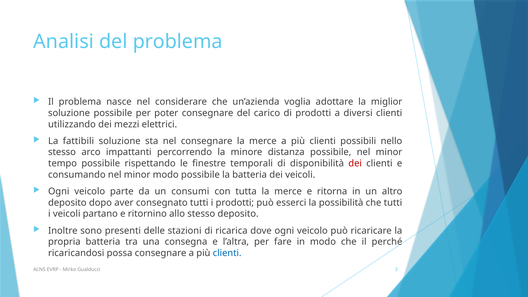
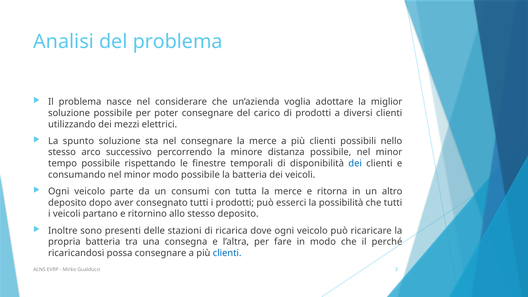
fattibili: fattibili -> spunto
impattanti: impattanti -> successivo
dei at (355, 163) colour: red -> blue
